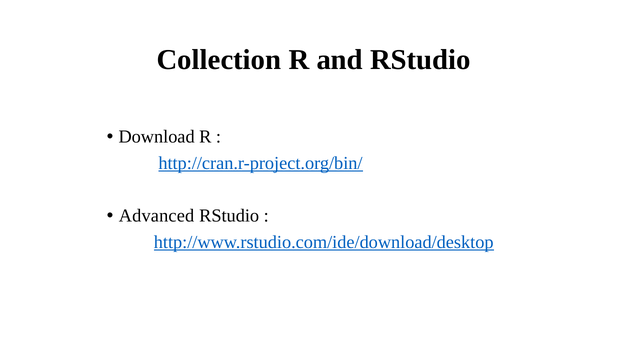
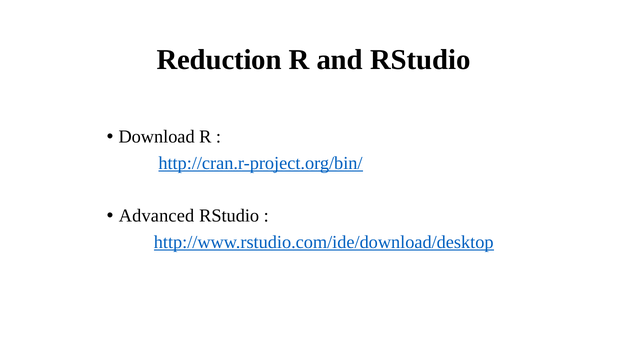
Collection: Collection -> Reduction
